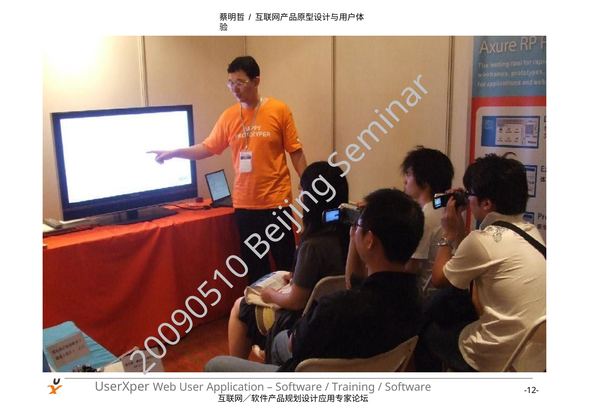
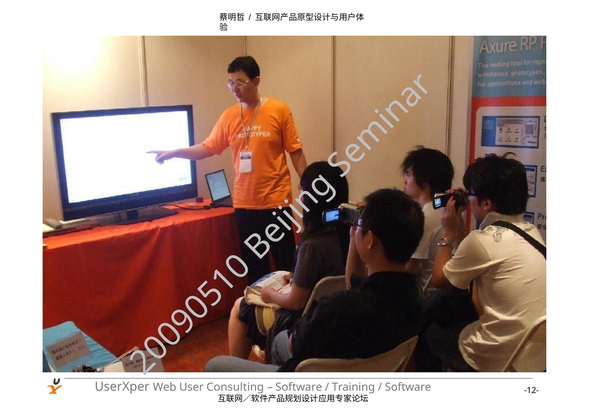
Application: Application -> Consulting
